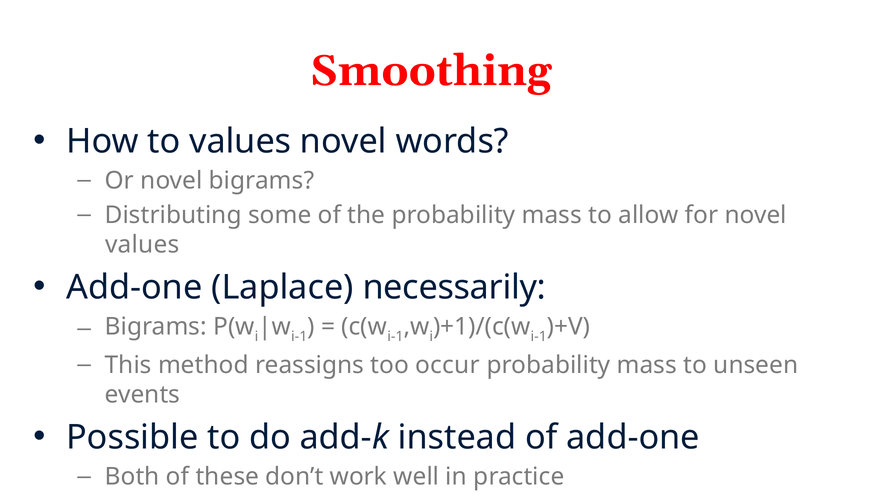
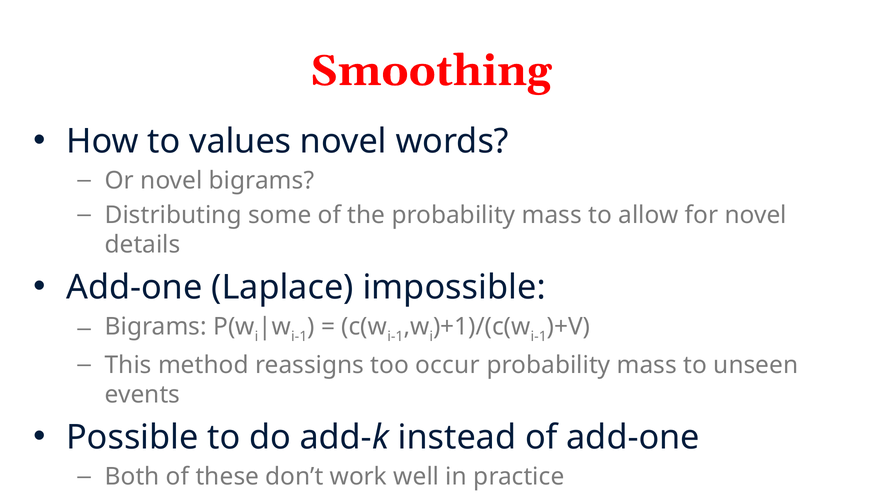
values at (142, 244): values -> details
necessarily: necessarily -> impossible
